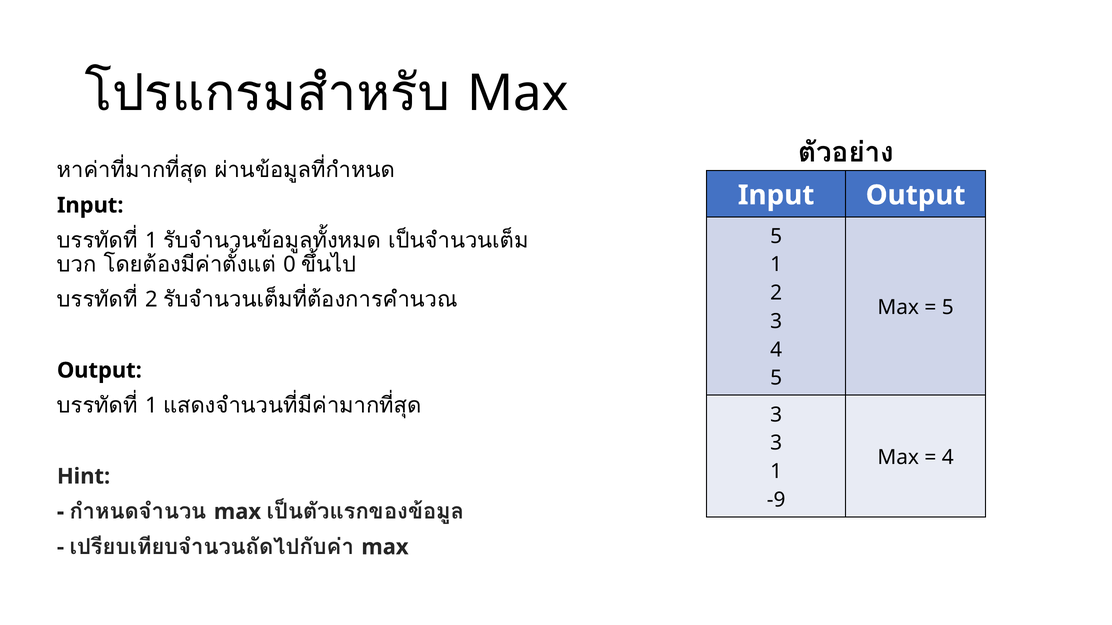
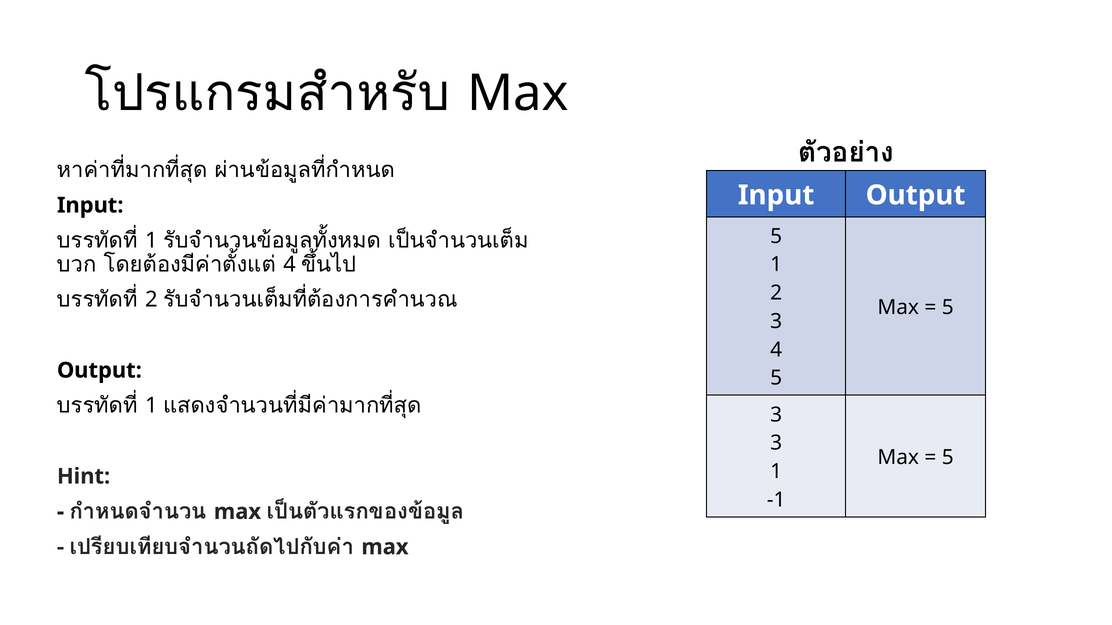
0 at (290, 265): 0 -> 4
4 at (948, 458): 4 -> 5
-9: -9 -> -1
